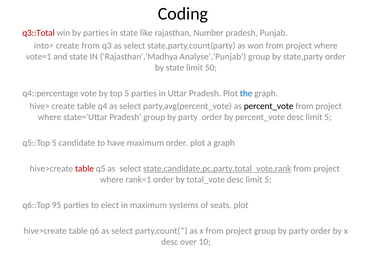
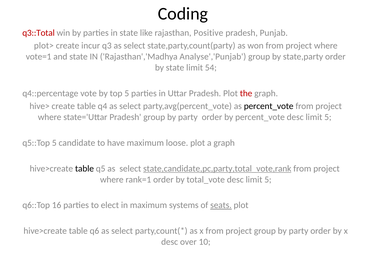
Number: Number -> Positive
into>: into> -> plot>
create from: from -> incur
50: 50 -> 54
the colour: blue -> red
maximum order: order -> loose
table at (84, 168) colour: red -> black
95: 95 -> 16
seats underline: none -> present
